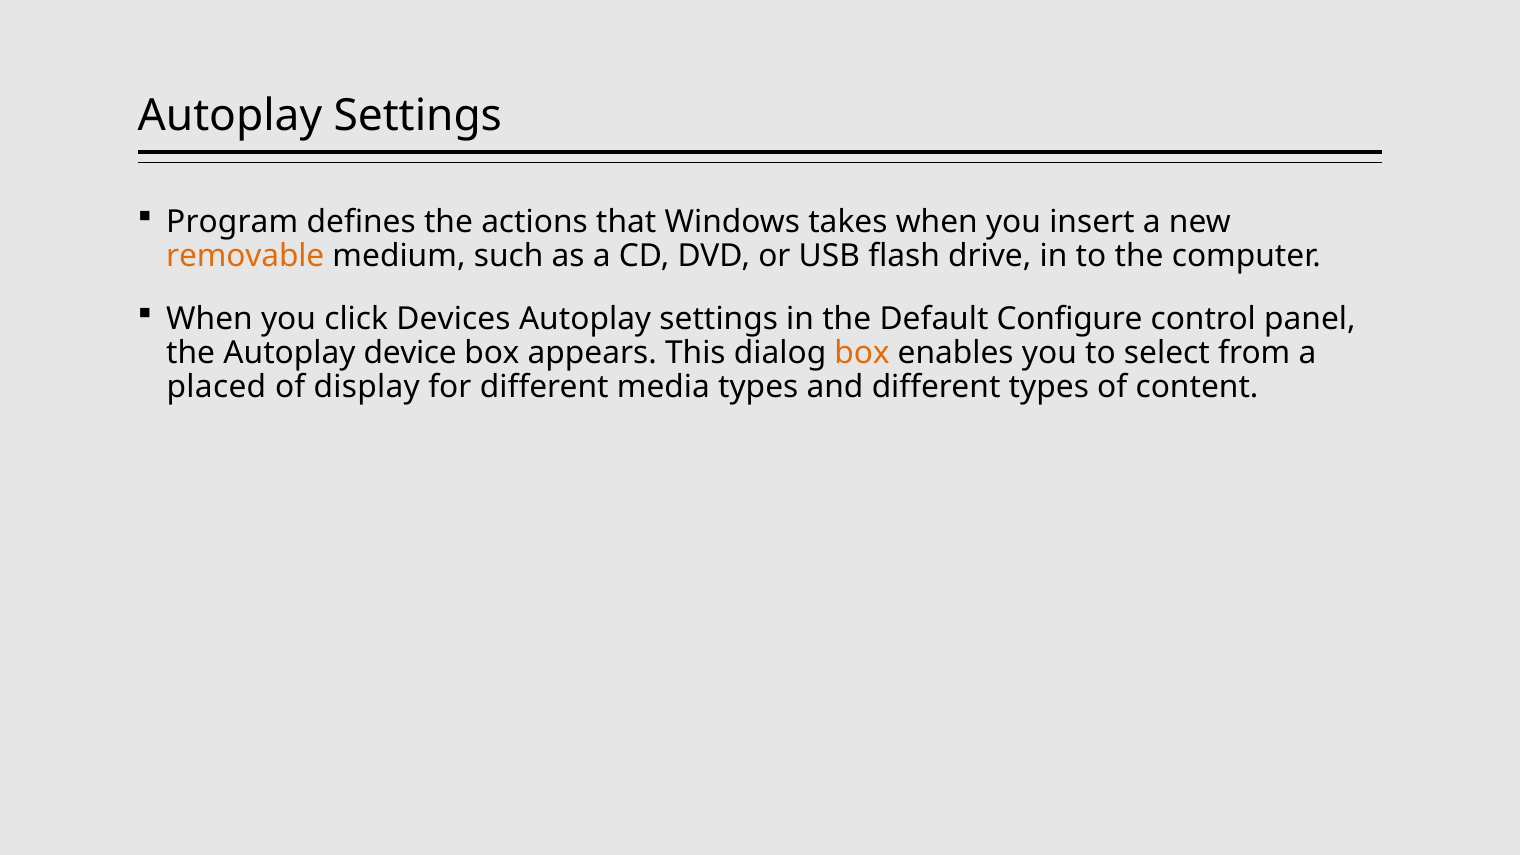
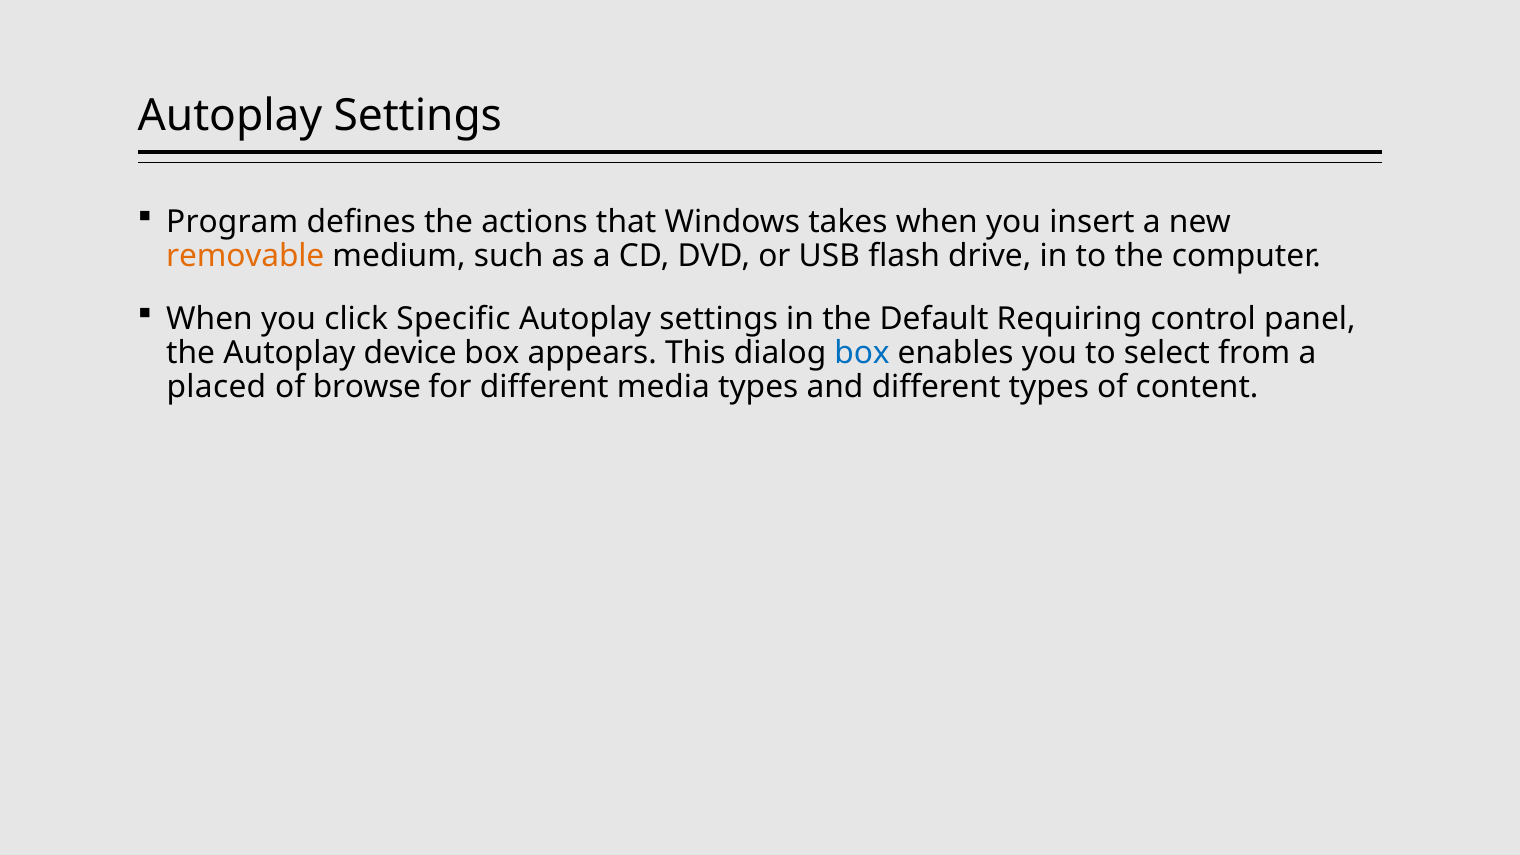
Devices: Devices -> Specific
Configure: Configure -> Requiring
box at (862, 353) colour: orange -> blue
display: display -> browse
